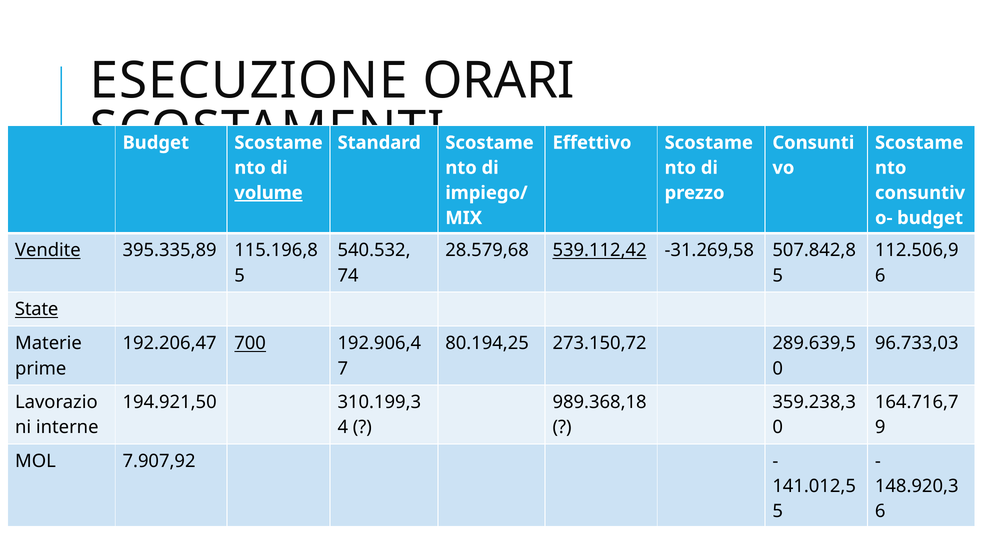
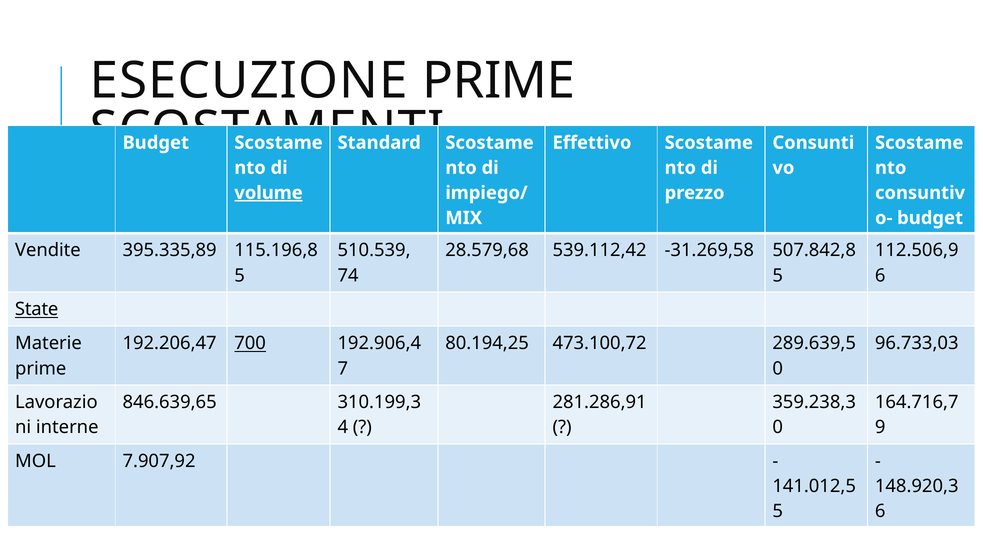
ESECUZIONE ORARI: ORARI -> PRIME
Vendite underline: present -> none
540.532: 540.532 -> 510.539
539.112,42 underline: present -> none
273.150,72: 273.150,72 -> 473.100,72
194.921,50: 194.921,50 -> 846.639,65
989.368,18: 989.368,18 -> 281.286,91
